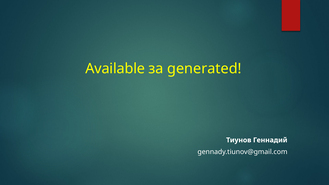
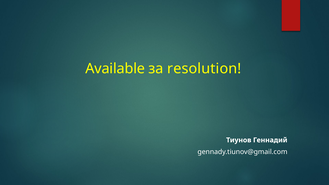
generated: generated -> resolution
